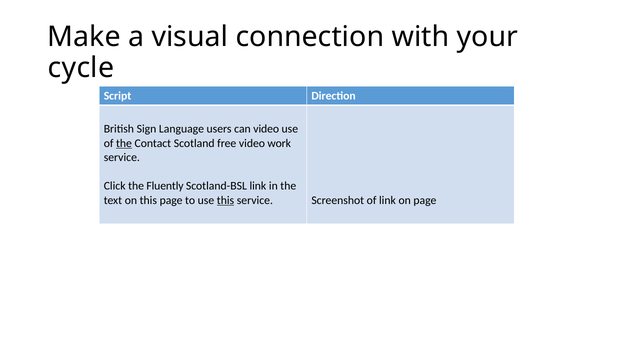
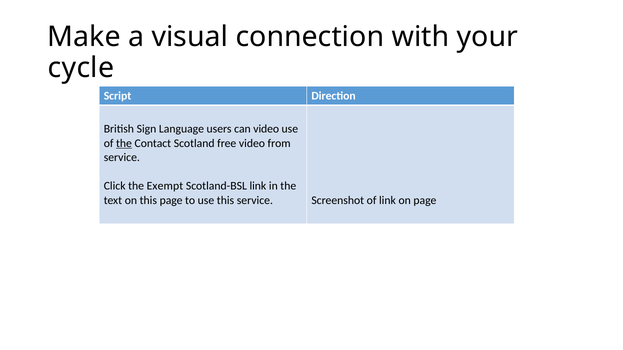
work: work -> from
Fluently: Fluently -> Exempt
this at (226, 200) underline: present -> none
